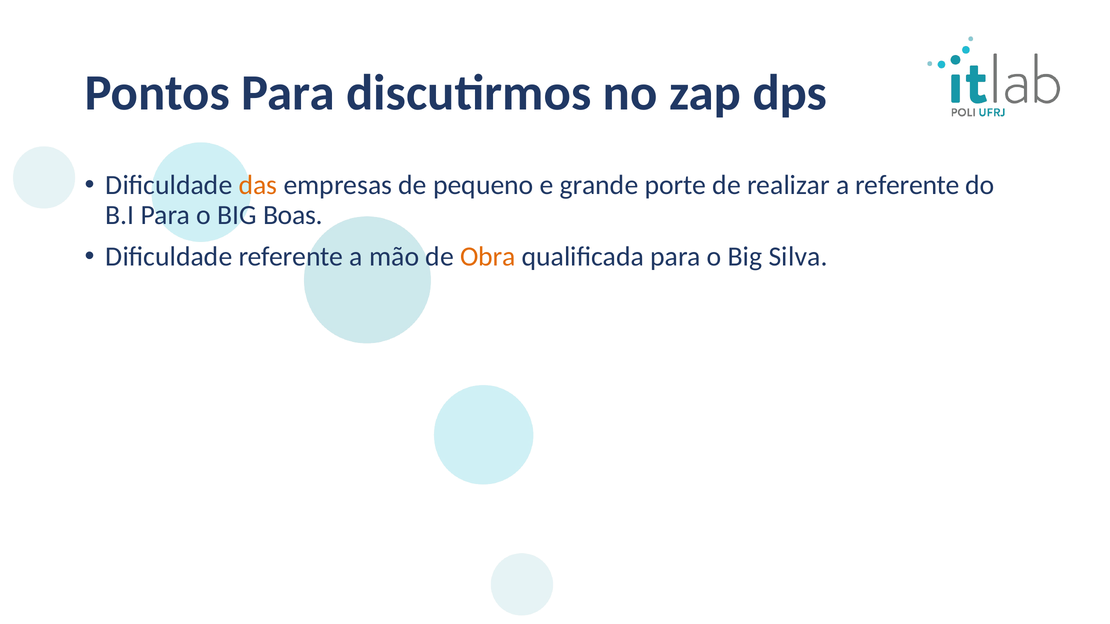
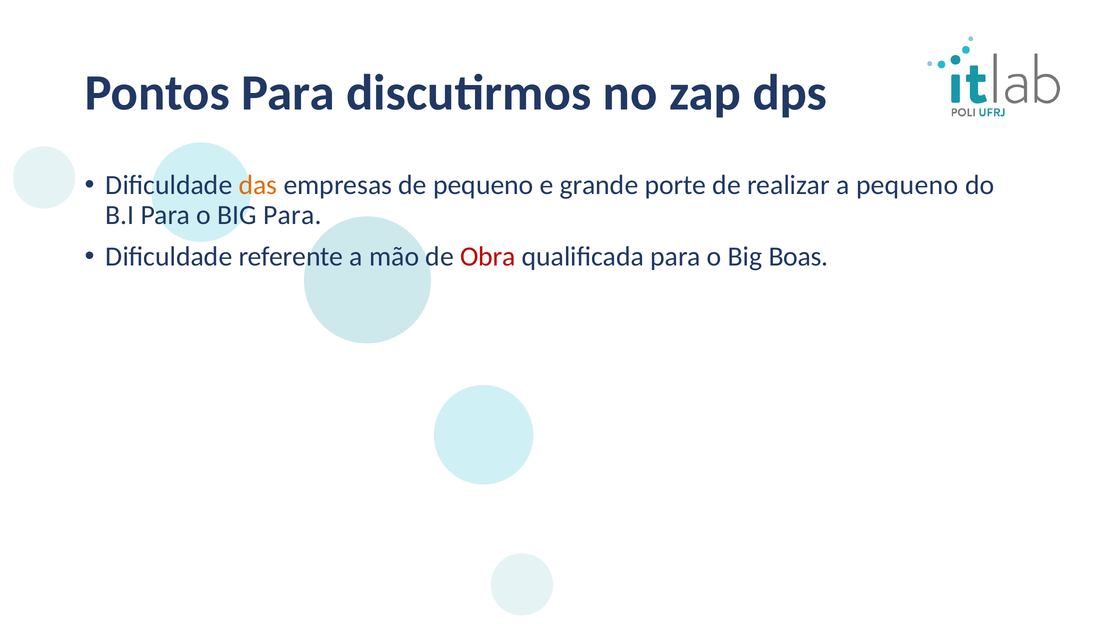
a referente: referente -> pequeno
BIG Boas: Boas -> Para
Obra colour: orange -> red
Silva: Silva -> Boas
